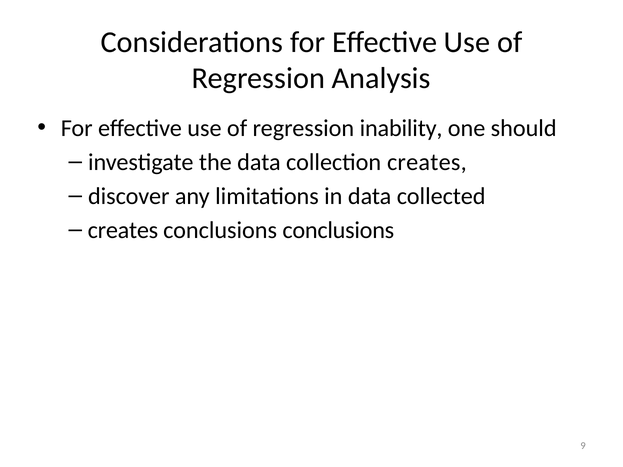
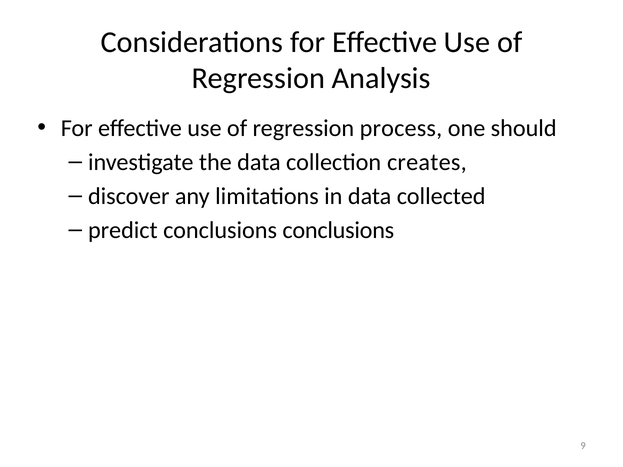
inability: inability -> process
creates at (123, 230): creates -> predict
